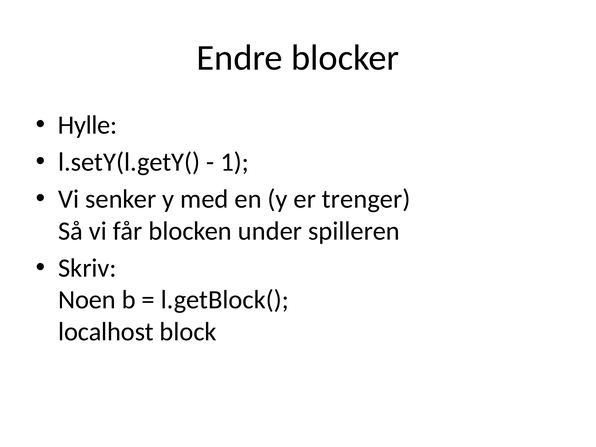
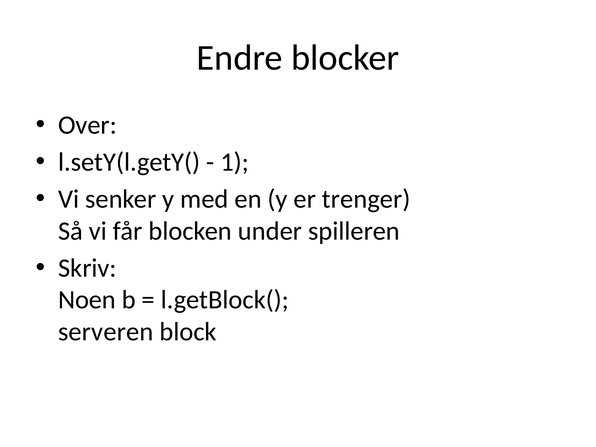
Hylle: Hylle -> Over
localhost: localhost -> serveren
